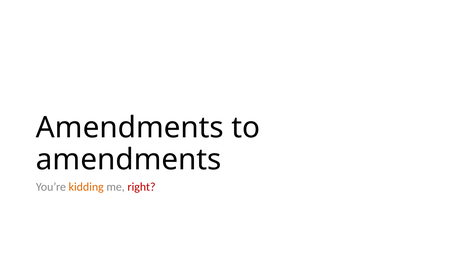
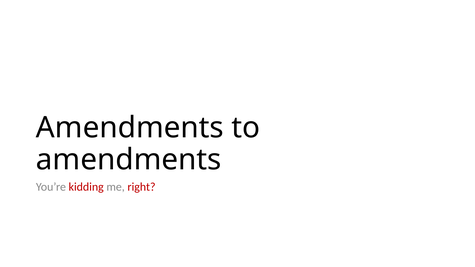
kidding colour: orange -> red
